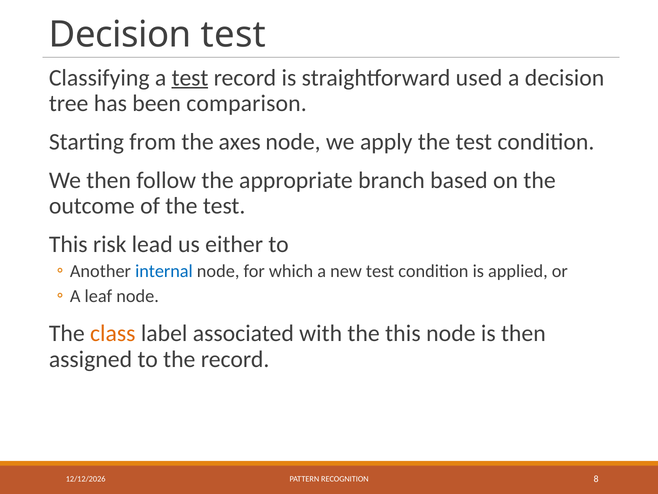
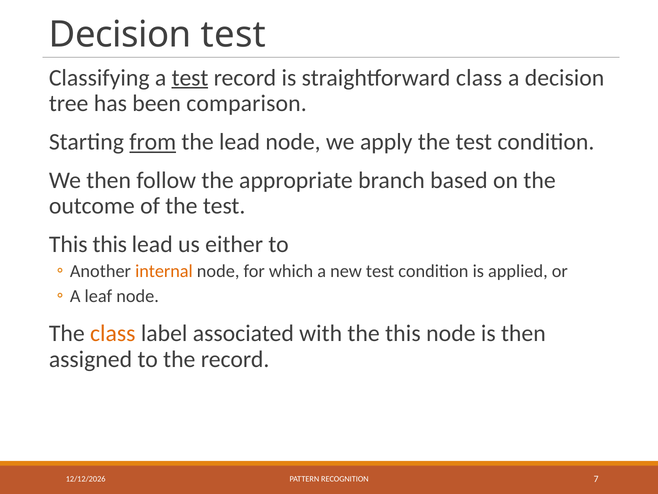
straightforward used: used -> class
from underline: none -> present
the axes: axes -> lead
This risk: risk -> this
internal colour: blue -> orange
8: 8 -> 7
